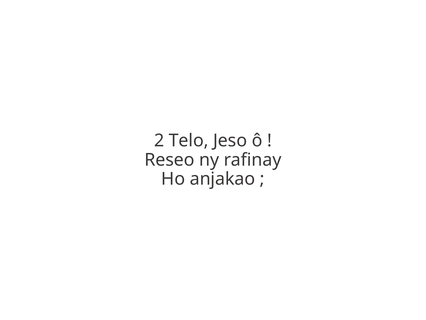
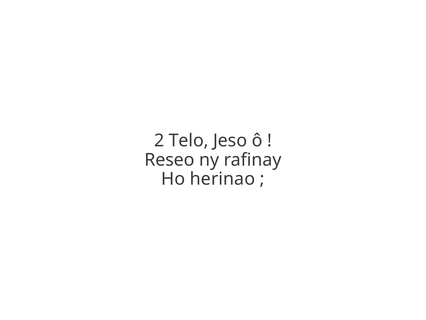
anjakao: anjakao -> herinao
